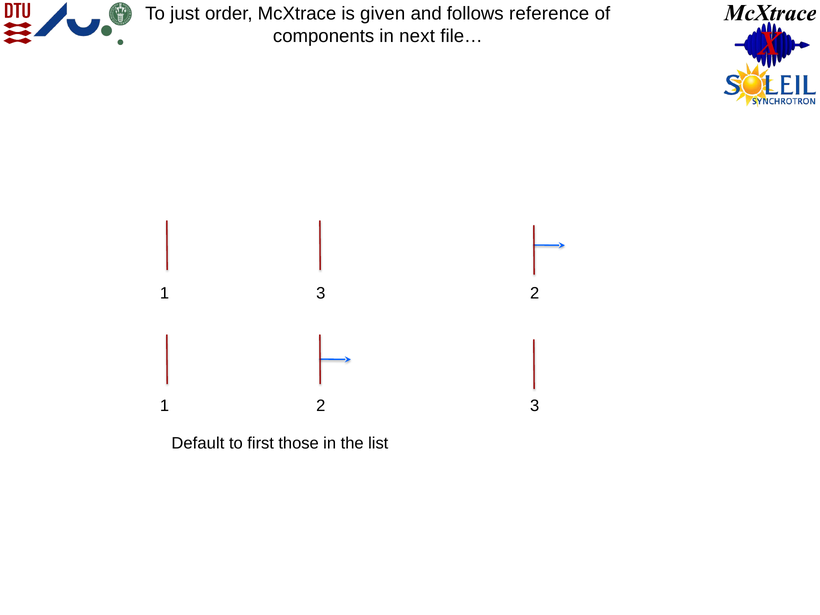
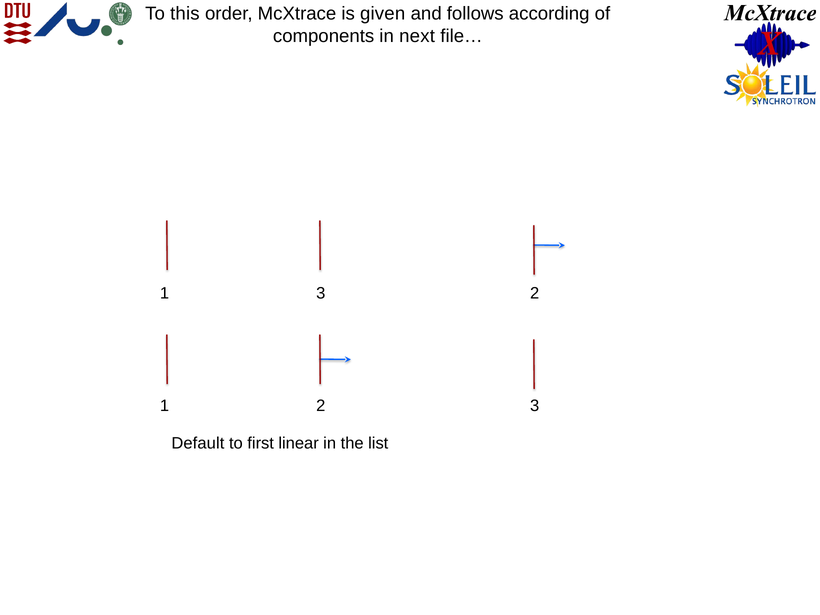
just: just -> this
reference: reference -> according
those: those -> linear
